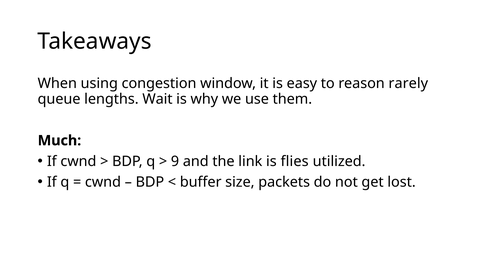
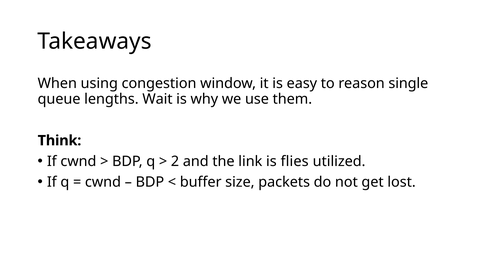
rarely: rarely -> single
Much: Much -> Think
9: 9 -> 2
